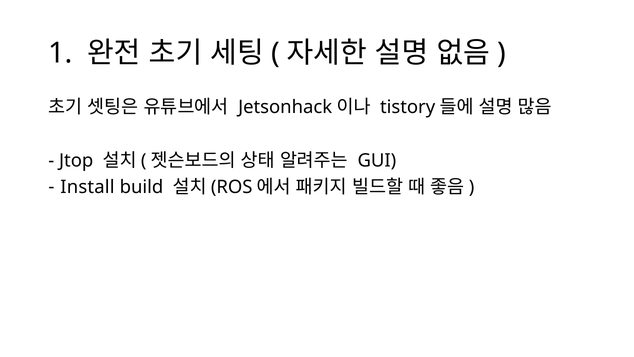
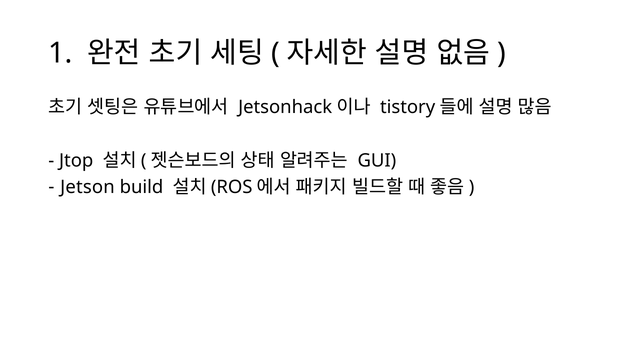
Install: Install -> Jetson
